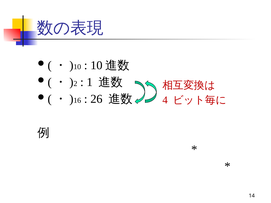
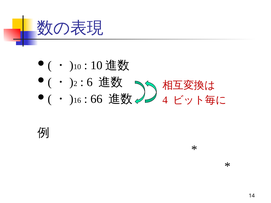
1: 1 -> 6
26: 26 -> 66
